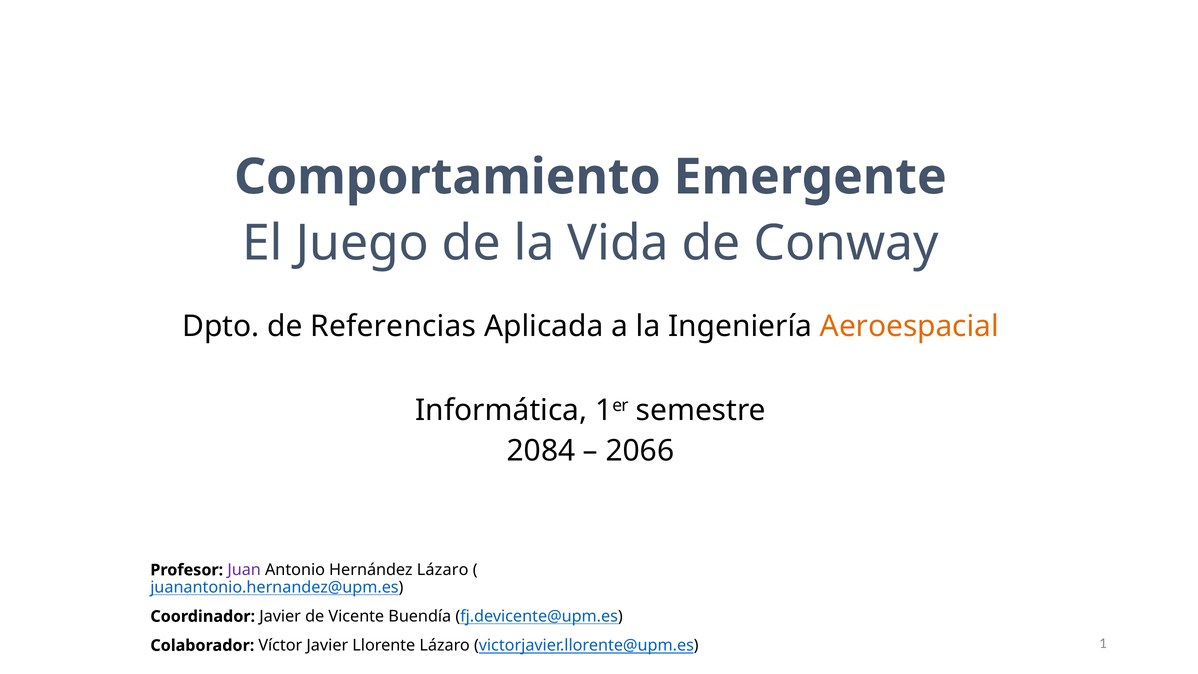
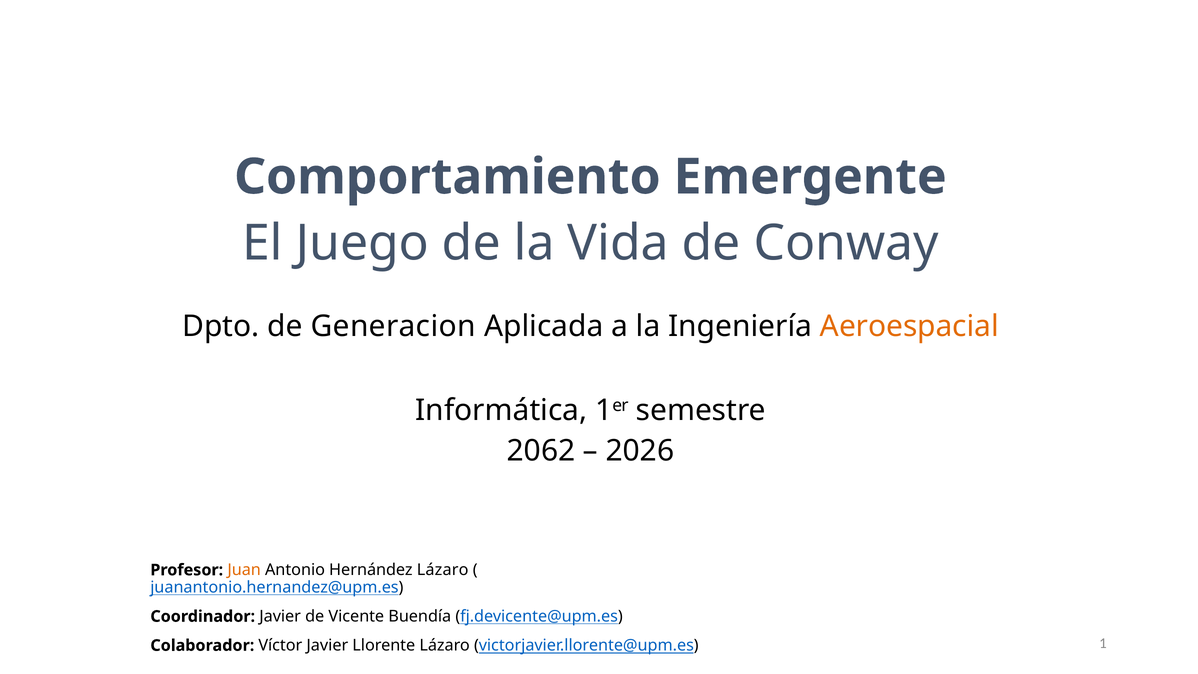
Referencias: Referencias -> Generacion
2084: 2084 -> 2062
2066: 2066 -> 2026
Juan colour: purple -> orange
